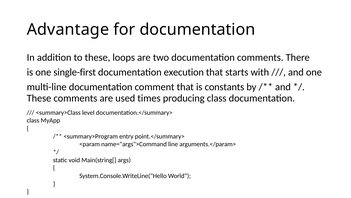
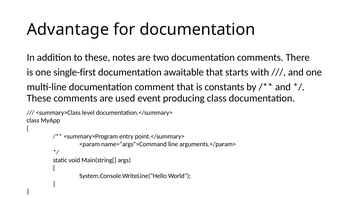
loops: loops -> notes
execution: execution -> awaitable
times: times -> event
